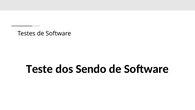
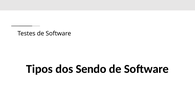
Teste: Teste -> Tipos
